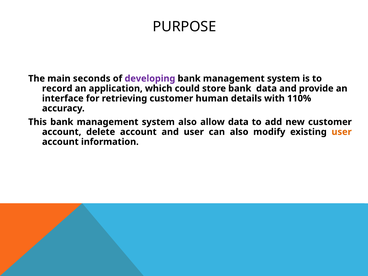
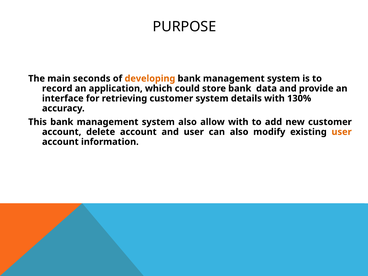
developing colour: purple -> orange
customer human: human -> system
110%: 110% -> 130%
allow data: data -> with
